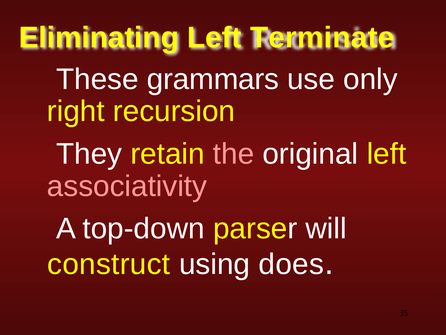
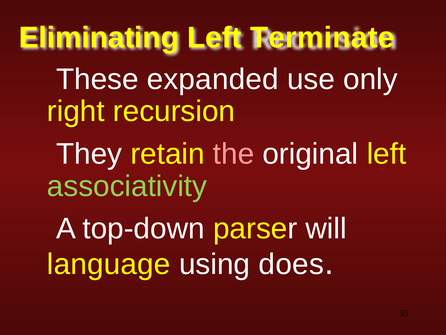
grammars: grammars -> expanded
associativity colour: pink -> light green
construct: construct -> language
